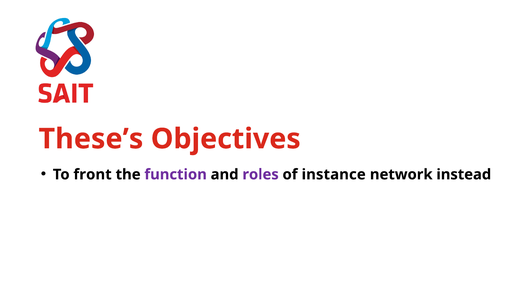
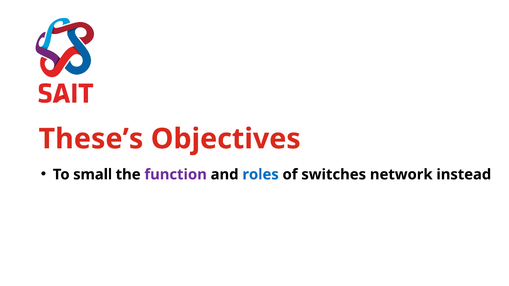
front: front -> small
roles colour: purple -> blue
instance: instance -> switches
